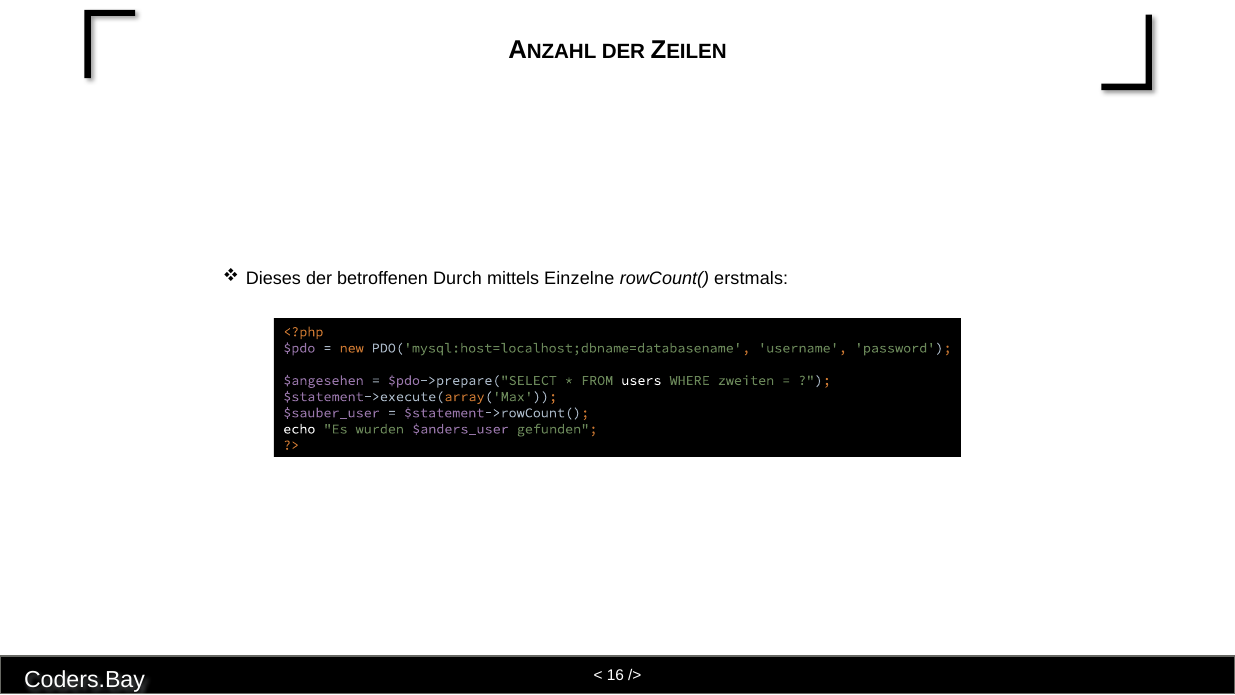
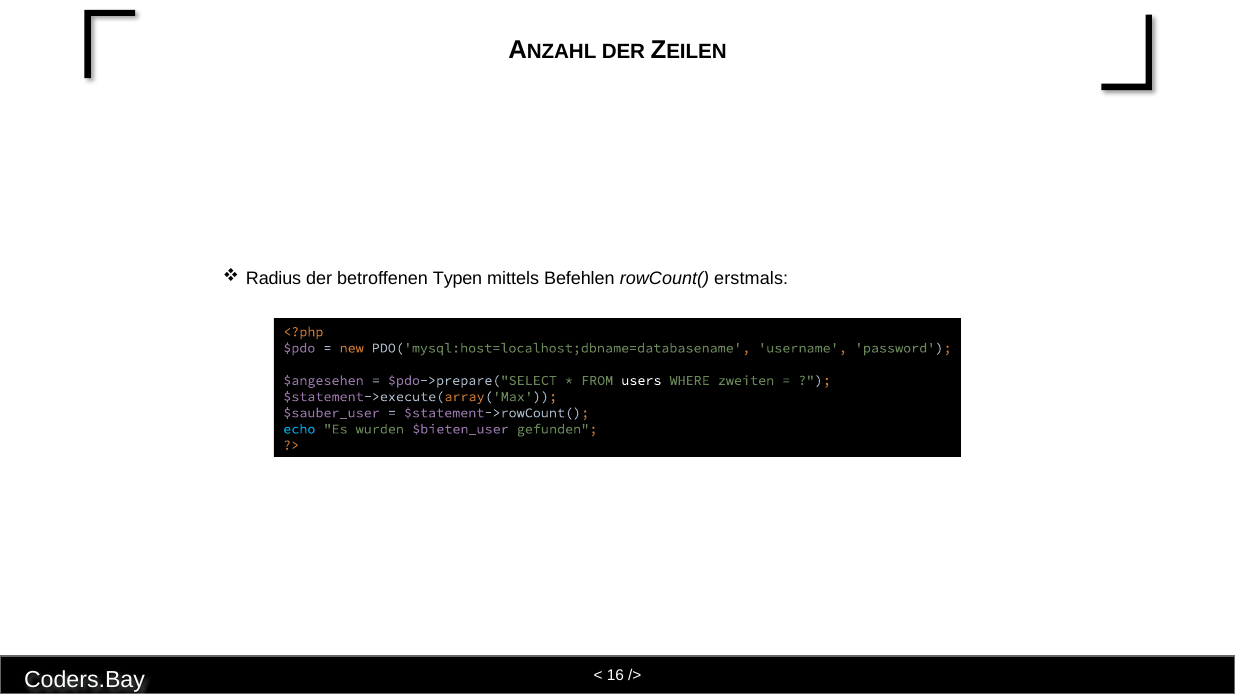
Dieses: Dieses -> Radius
Durch: Durch -> Typen
Einzelne: Einzelne -> Befehlen
echo colour: white -> light blue
$anders_user: $anders_user -> $bieten_user
